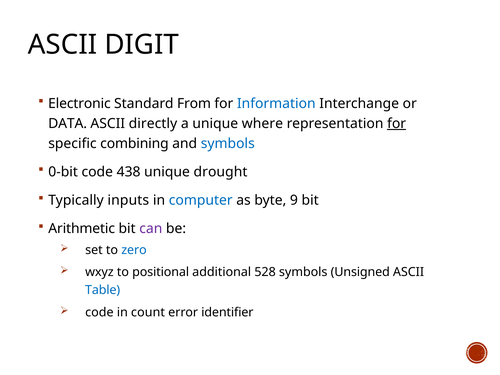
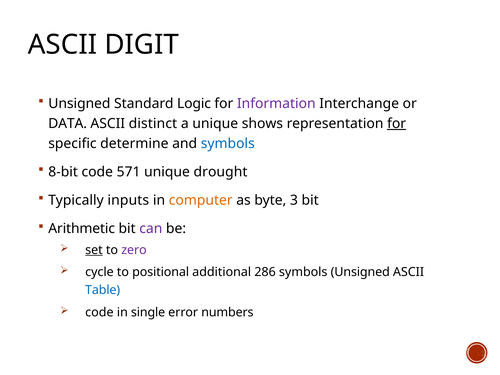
Electronic at (79, 103): Electronic -> Unsigned
From: From -> Logic
Information colour: blue -> purple
directly: directly -> distinct
where: where -> shows
combining: combining -> determine
0-bit: 0-bit -> 8-bit
438: 438 -> 571
computer colour: blue -> orange
9: 9 -> 3
set underline: none -> present
zero colour: blue -> purple
wxyz: wxyz -> cycle
528: 528 -> 286
count: count -> single
identifier: identifier -> numbers
